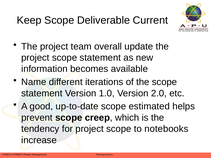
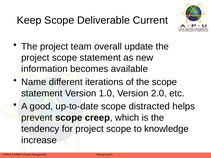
estimated: estimated -> distracted
notebooks: notebooks -> knowledge
